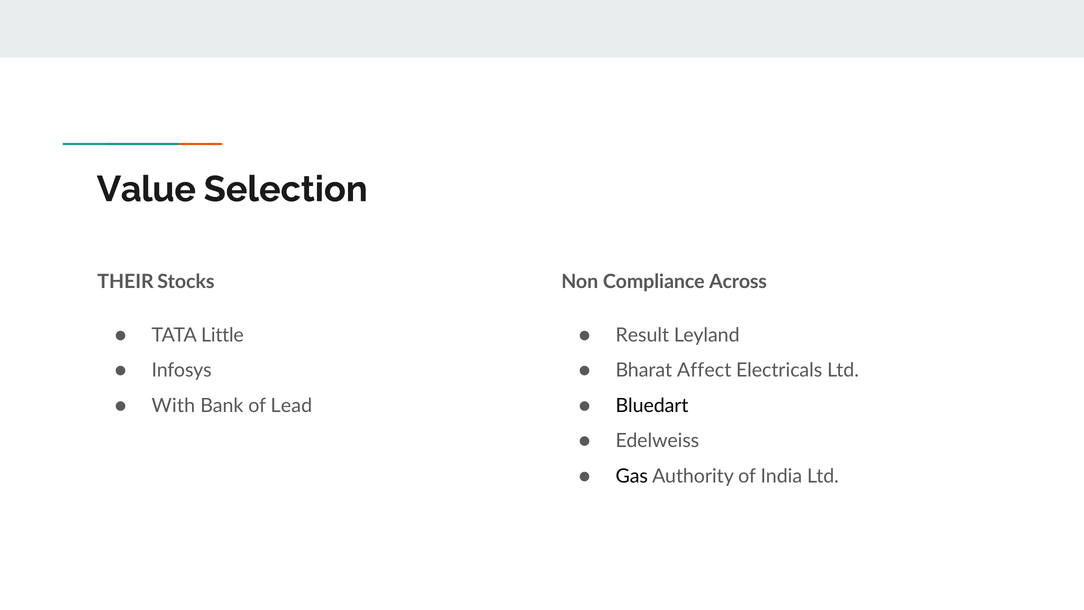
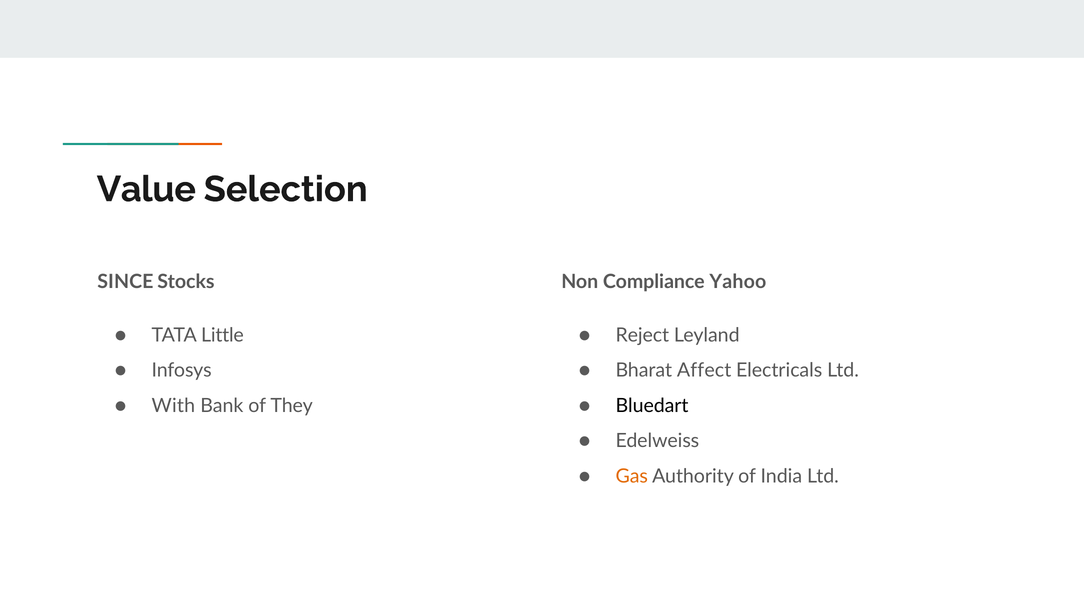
THEIR: THEIR -> SINCE
Across: Across -> Yahoo
Result: Result -> Reject
Lead: Lead -> They
Gas colour: black -> orange
